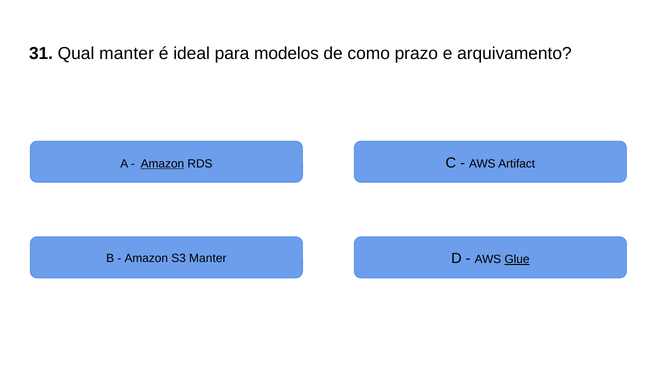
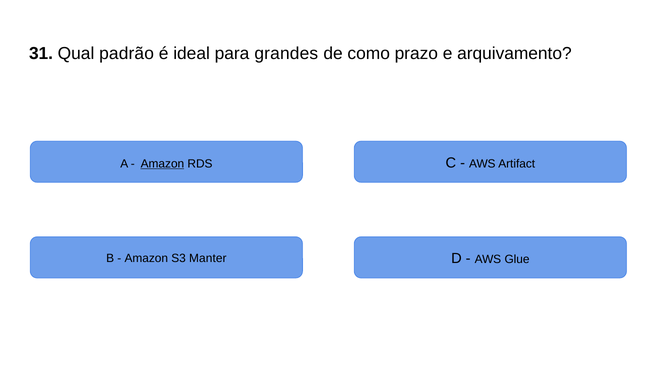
Qual manter: manter -> padrão
modelos: modelos -> grandes
Glue underline: present -> none
